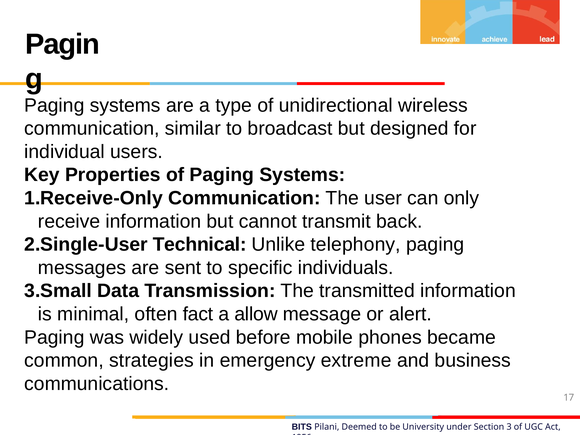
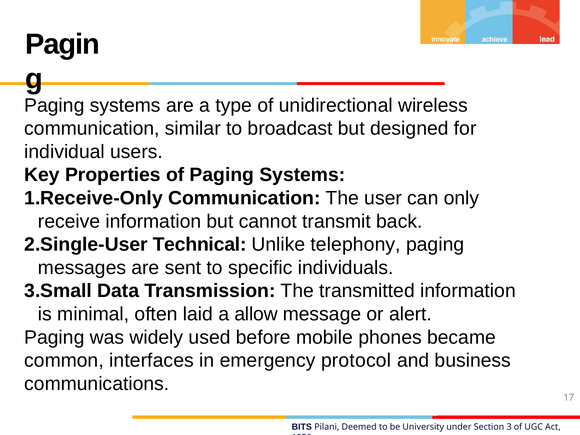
fact: fact -> laid
strategies: strategies -> interfaces
extreme: extreme -> protocol
